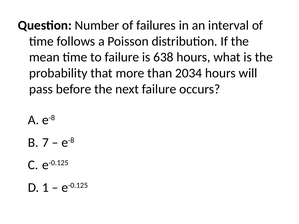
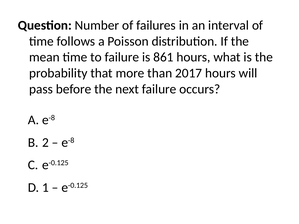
638: 638 -> 861
2034: 2034 -> 2017
7: 7 -> 2
